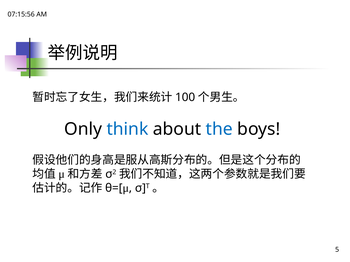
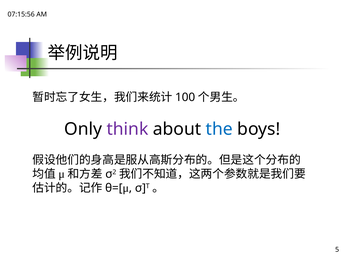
think colour: blue -> purple
